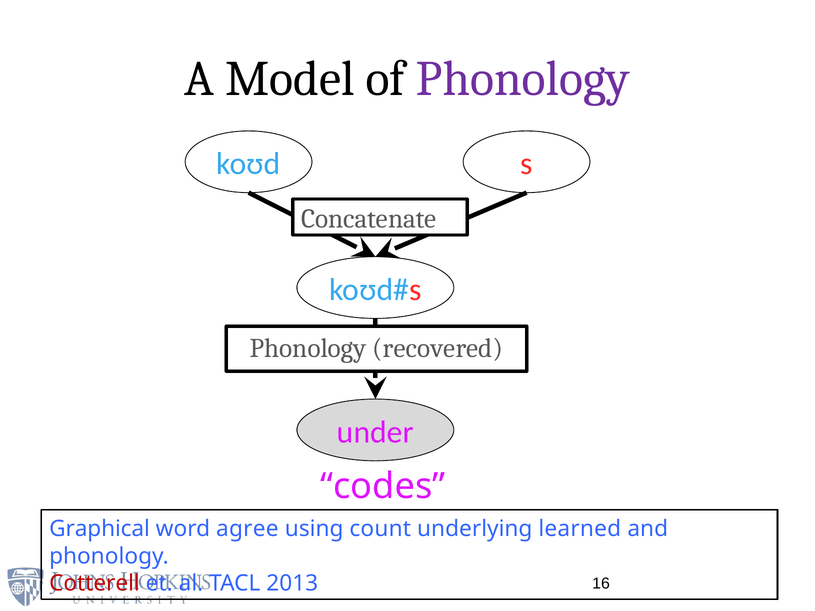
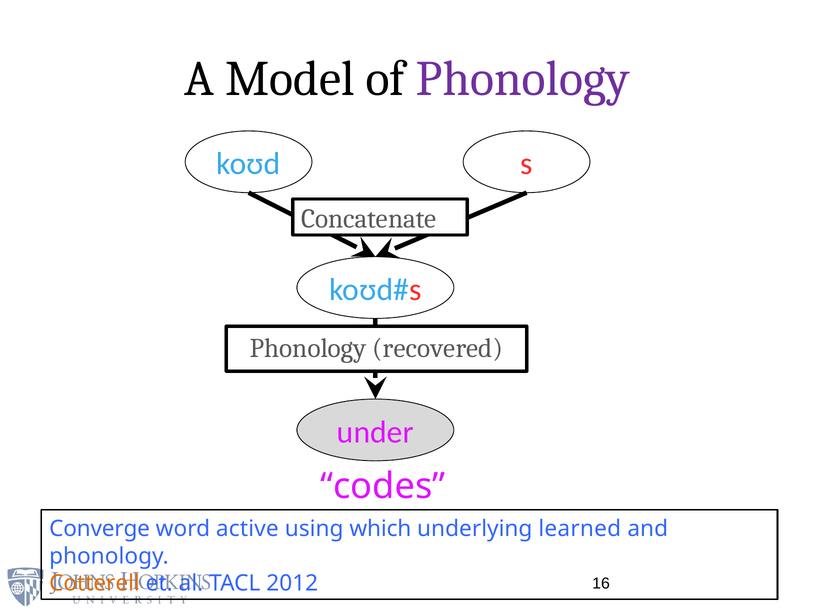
Graphical: Graphical -> Converge
agree: agree -> active
count: count -> which
Cotterell colour: red -> orange
2013: 2013 -> 2012
